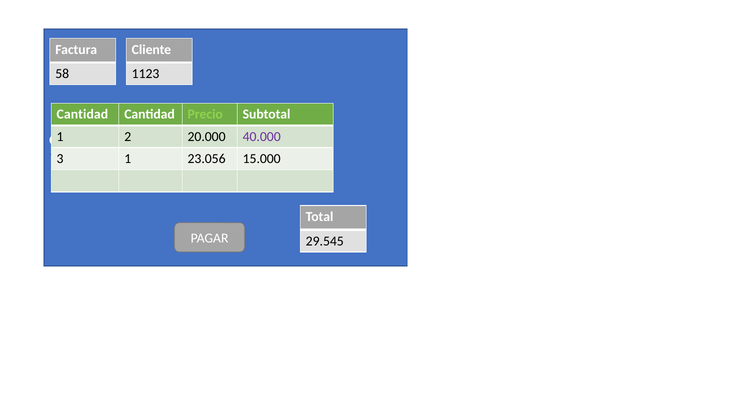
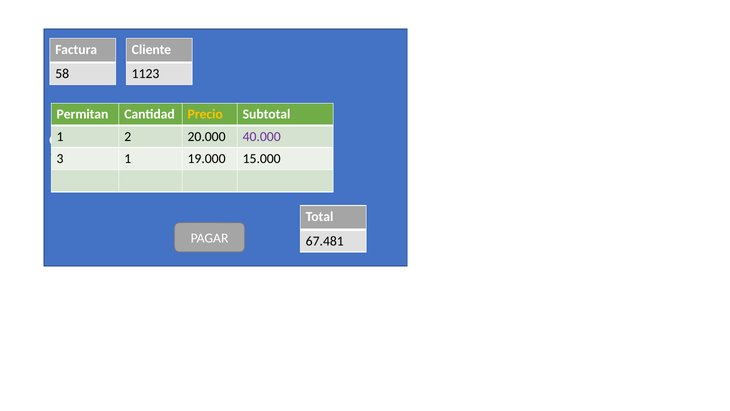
Cantidad at (82, 114): Cantidad -> Permitan
Precio colour: light green -> yellow
23.056: 23.056 -> 19.000
29.545: 29.545 -> 67.481
